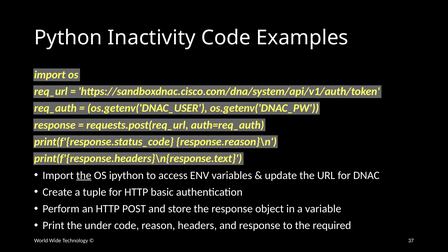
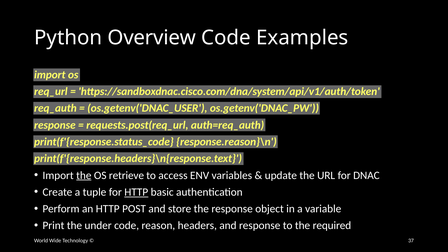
Inactivity: Inactivity -> Overview
ipython: ipython -> retrieve
HTTP at (136, 192) underline: none -> present
